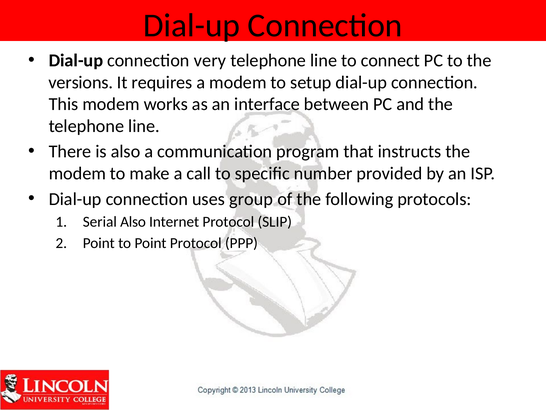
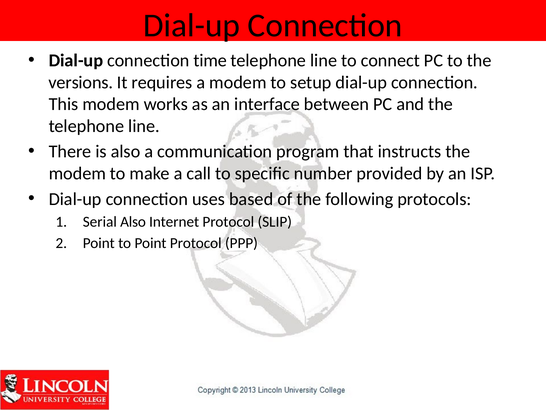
very: very -> time
group: group -> based
